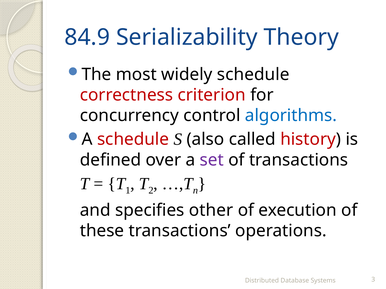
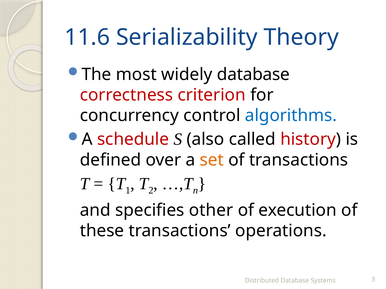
84.9: 84.9 -> 11.6
widely schedule: schedule -> database
set colour: purple -> orange
